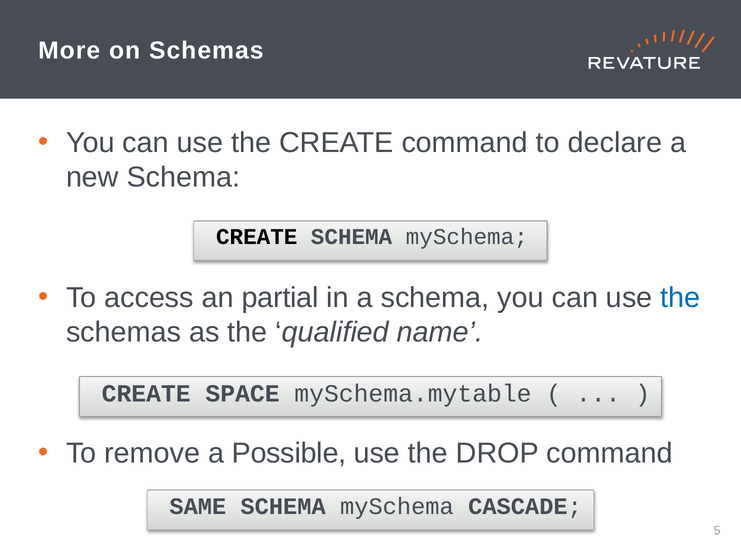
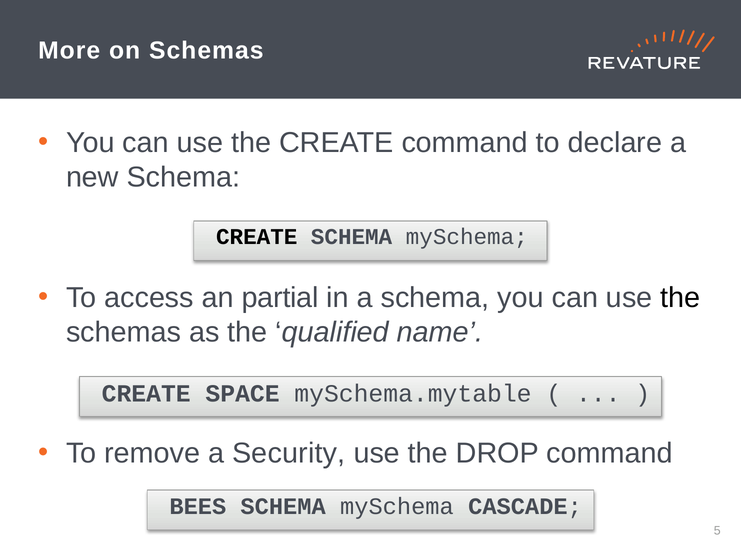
the at (680, 298) colour: blue -> black
Possible: Possible -> Security
SAME: SAME -> BEES
